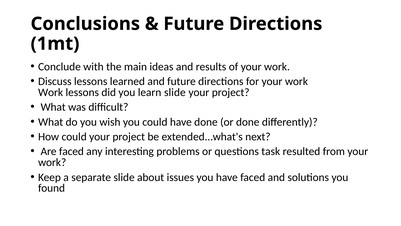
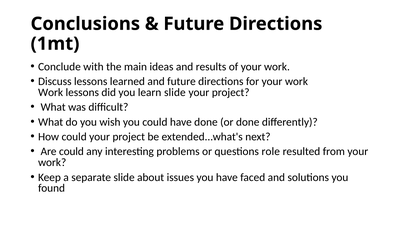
Are faced: faced -> could
task: task -> role
